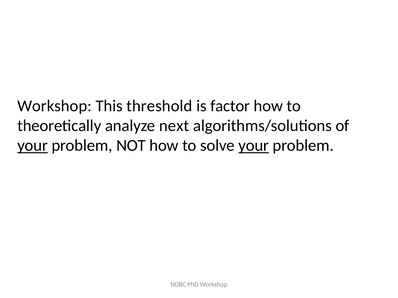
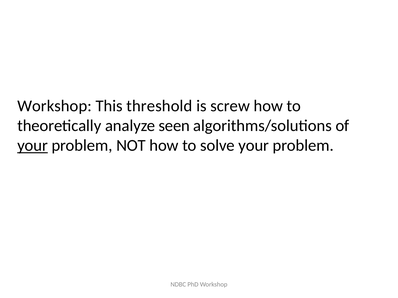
factor: factor -> screw
next: next -> seen
your at (254, 146) underline: present -> none
